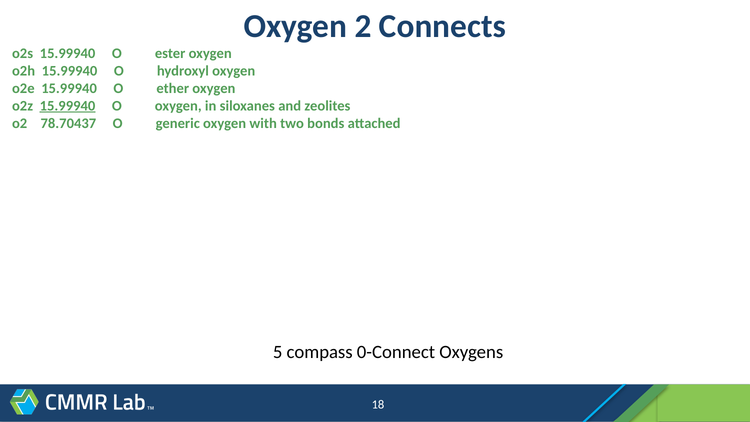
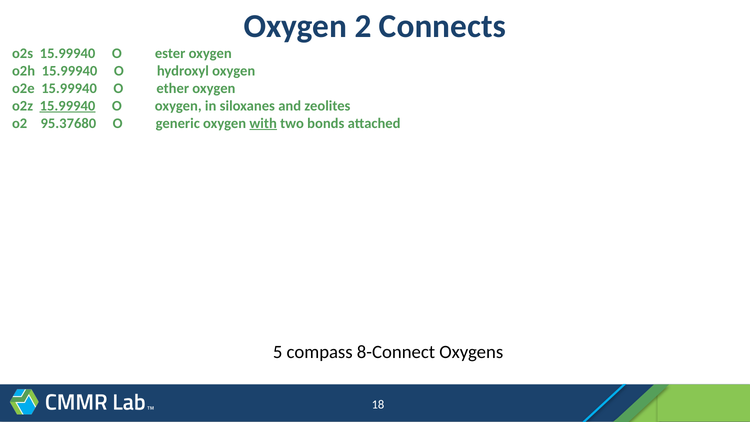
78.70437: 78.70437 -> 95.37680
with underline: none -> present
0-Connect: 0-Connect -> 8-Connect
